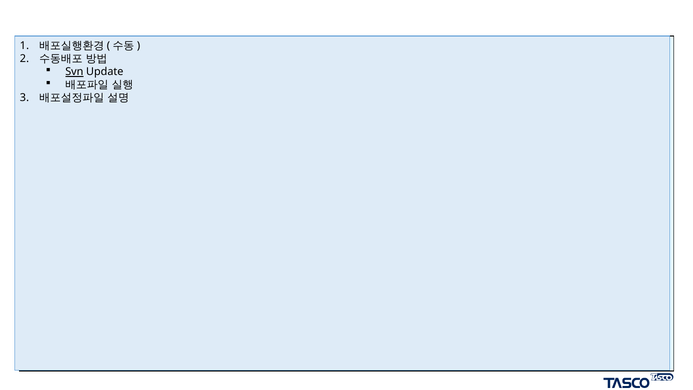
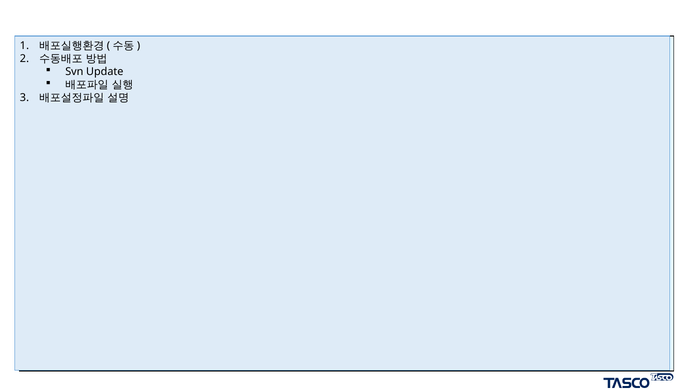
Svn underline: present -> none
